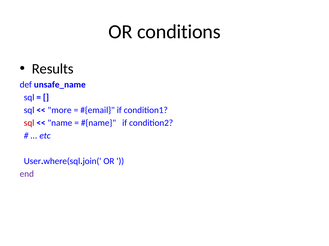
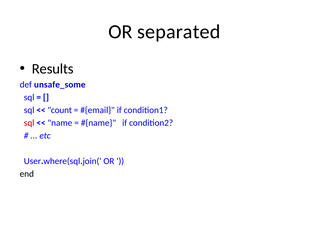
conditions: conditions -> separated
unsafe_name: unsafe_name -> unsafe_some
more: more -> count
end colour: purple -> black
